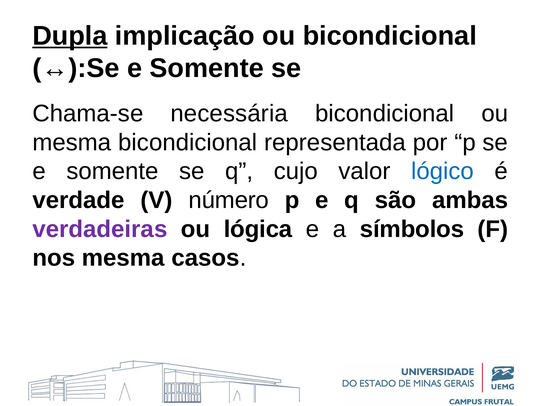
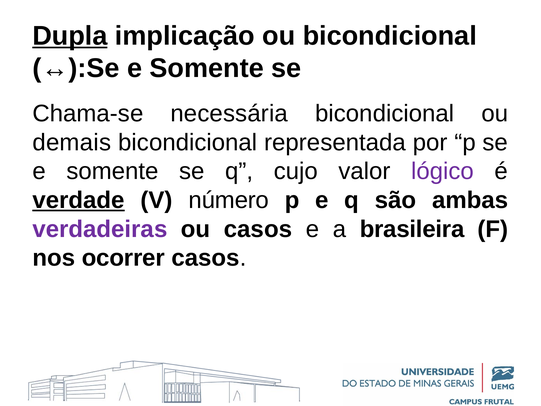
mesma at (72, 142): mesma -> demais
lógico colour: blue -> purple
verdade underline: none -> present
ou lógica: lógica -> casos
símbolos: símbolos -> brasileira
nos mesma: mesma -> ocorrer
